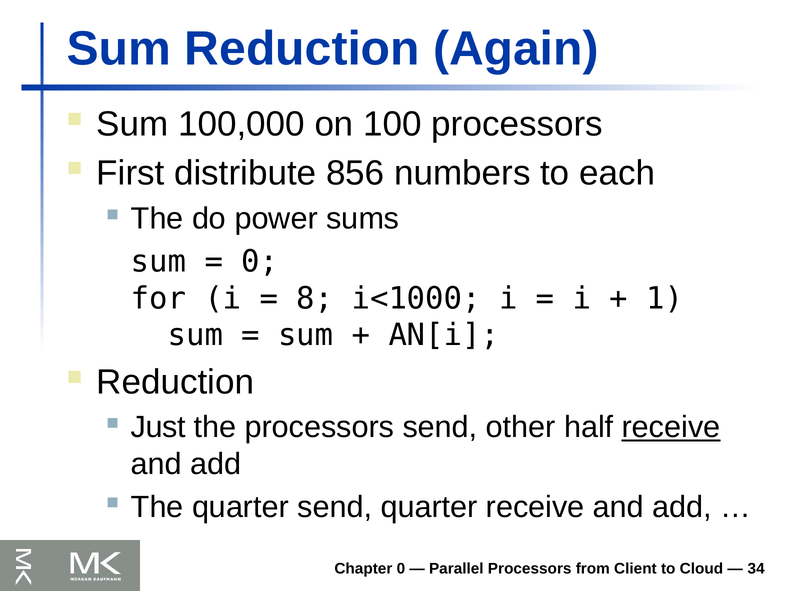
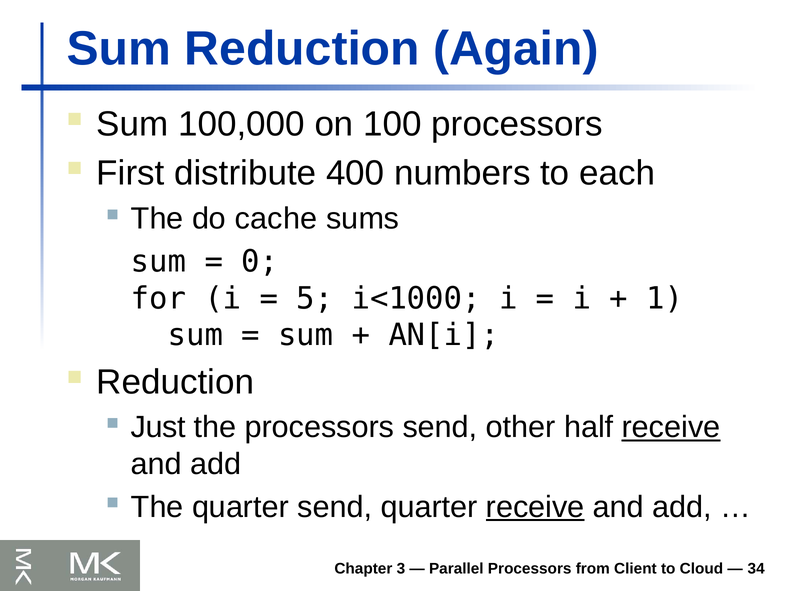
856: 856 -> 400
power: power -> cache
8: 8 -> 5
receive at (535, 507) underline: none -> present
Chapter 0: 0 -> 3
